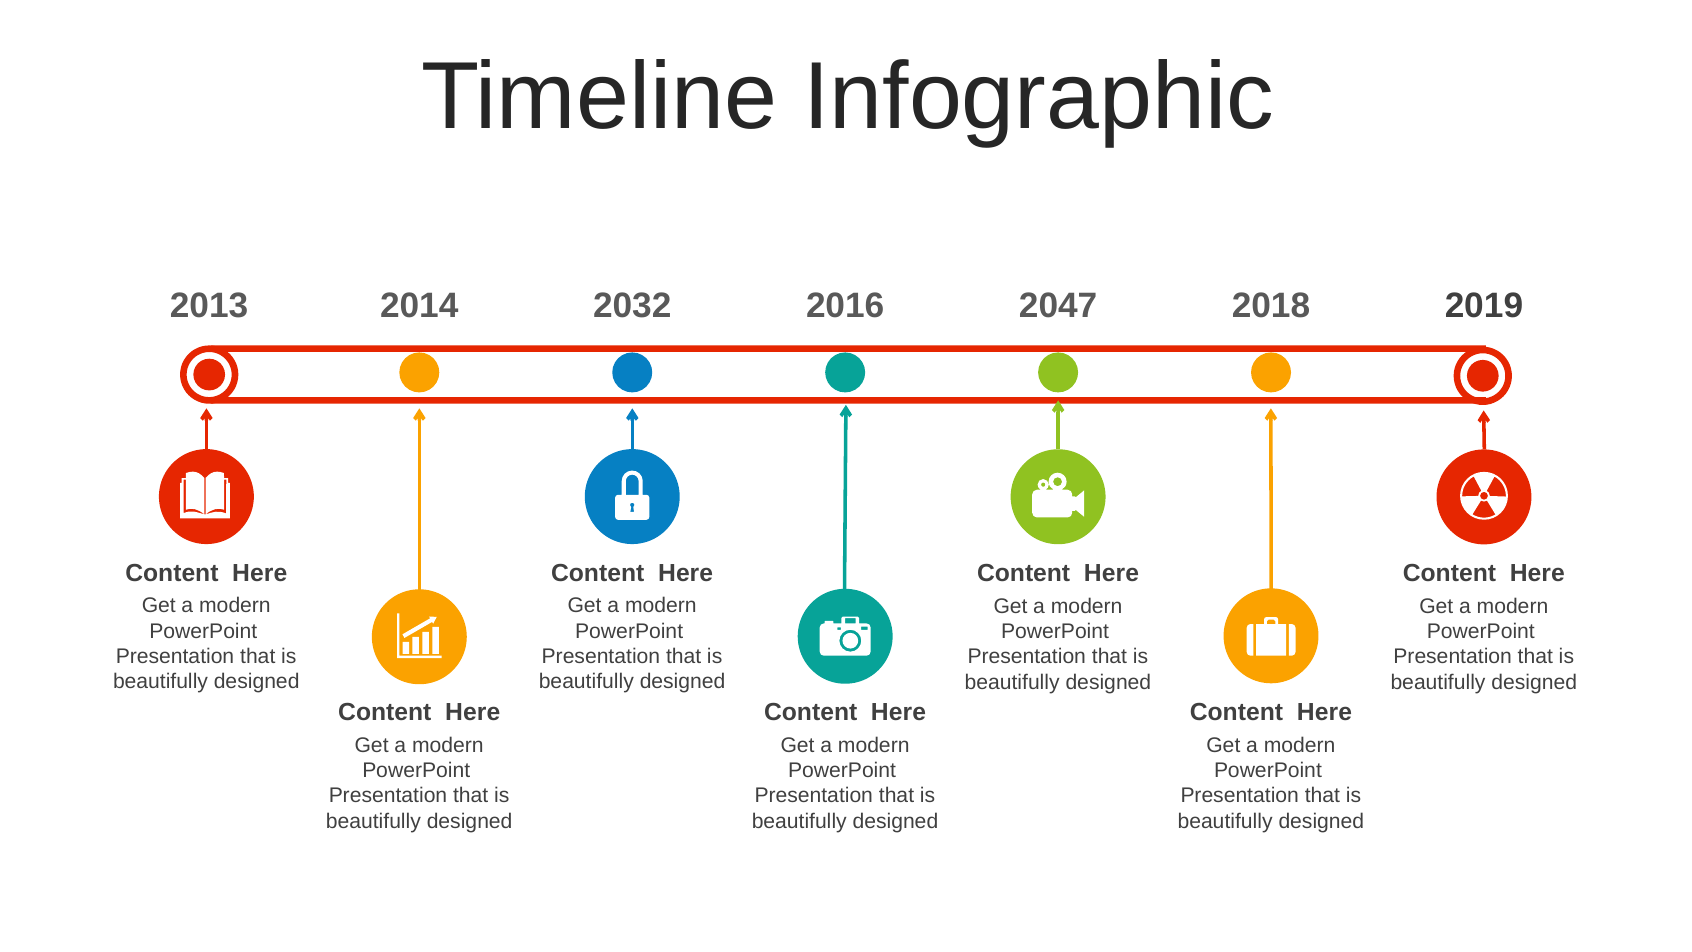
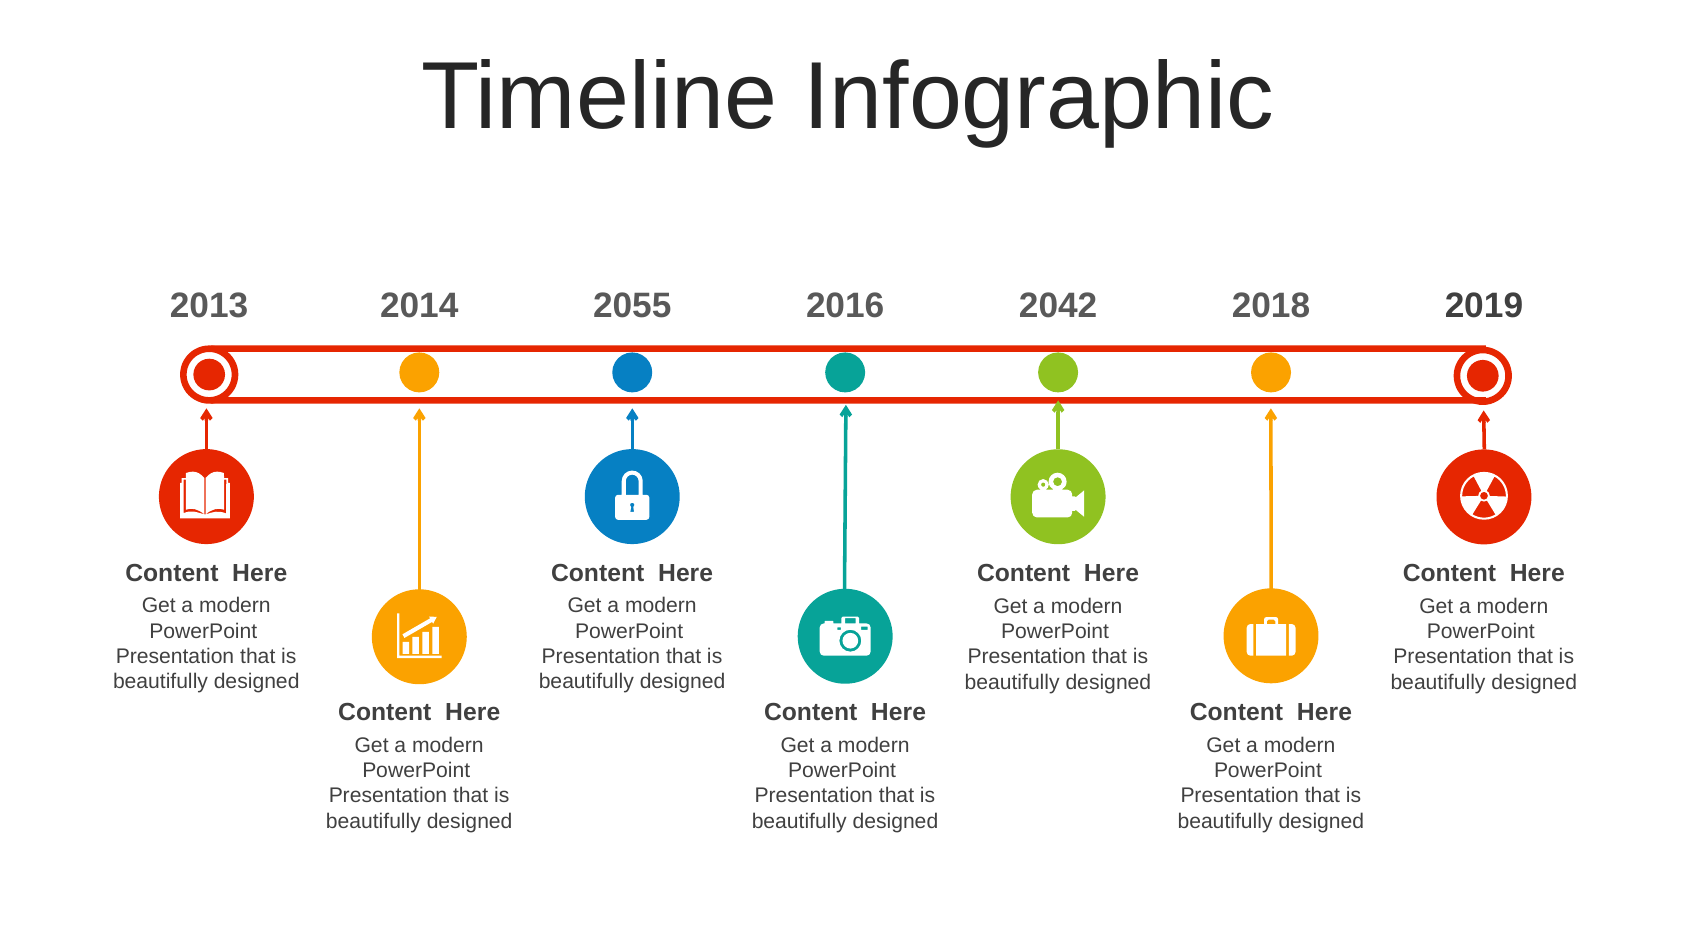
2032: 2032 -> 2055
2047: 2047 -> 2042
